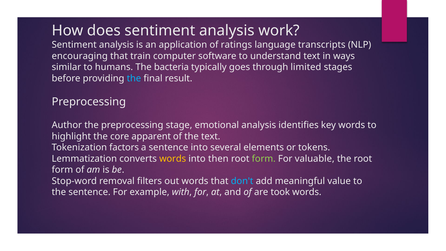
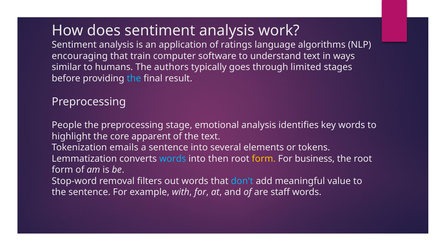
transcripts: transcripts -> algorithms
bacteria: bacteria -> authors
Author: Author -> People
factors: factors -> emails
words at (173, 159) colour: yellow -> light blue
form at (264, 159) colour: light green -> yellow
valuable: valuable -> business
took: took -> staff
